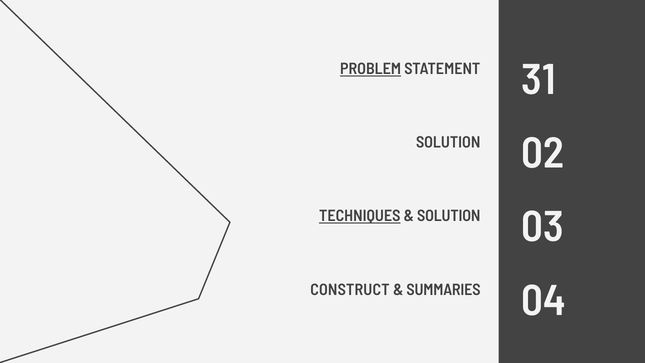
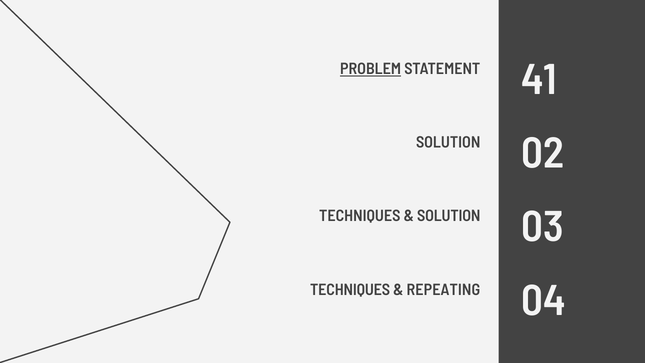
31: 31 -> 41
TECHNIQUES at (360, 216) underline: present -> none
CONSTRUCT at (350, 290): CONSTRUCT -> TECHNIQUES
SUMMARIES: SUMMARIES -> REPEATING
